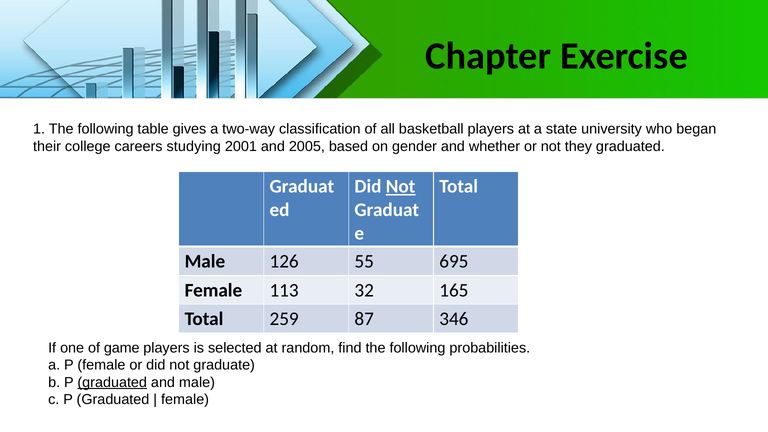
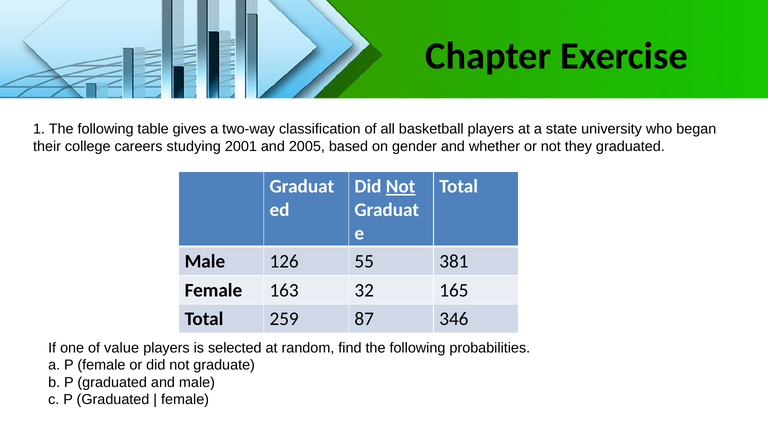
695: 695 -> 381
113: 113 -> 163
game: game -> value
graduated at (112, 382) underline: present -> none
